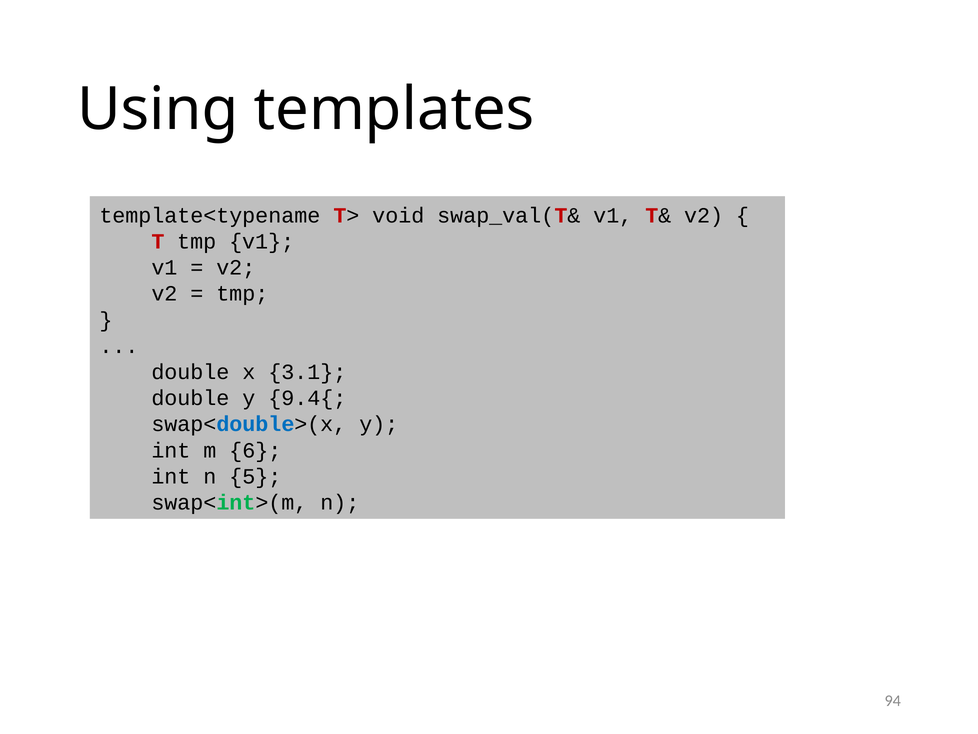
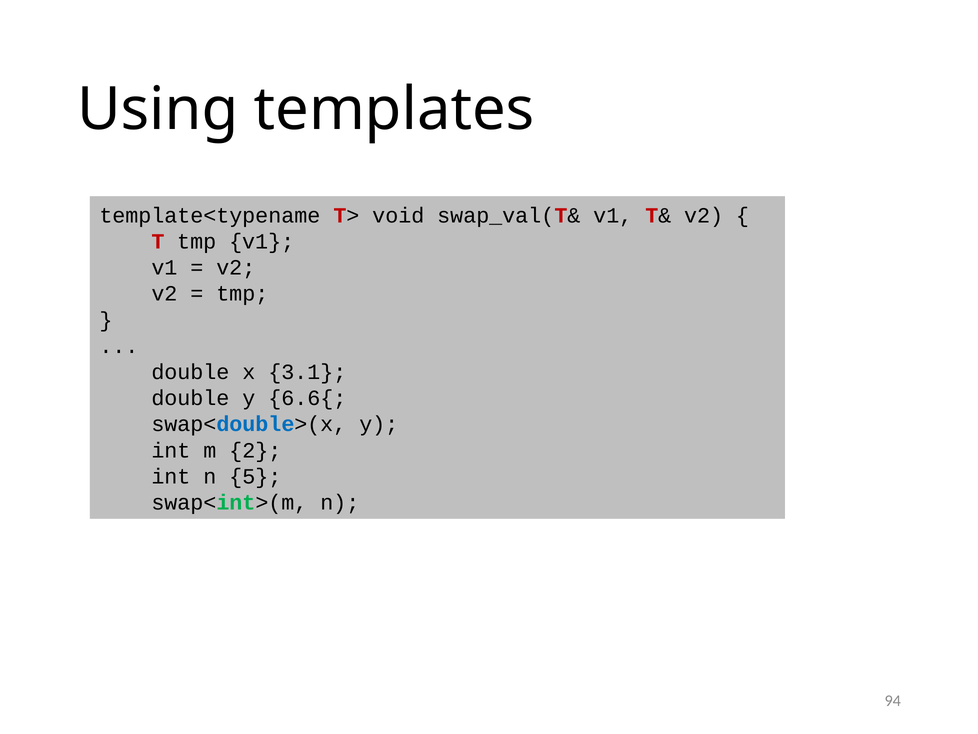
9.4{: 9.4{ -> 6.6{
6: 6 -> 2
